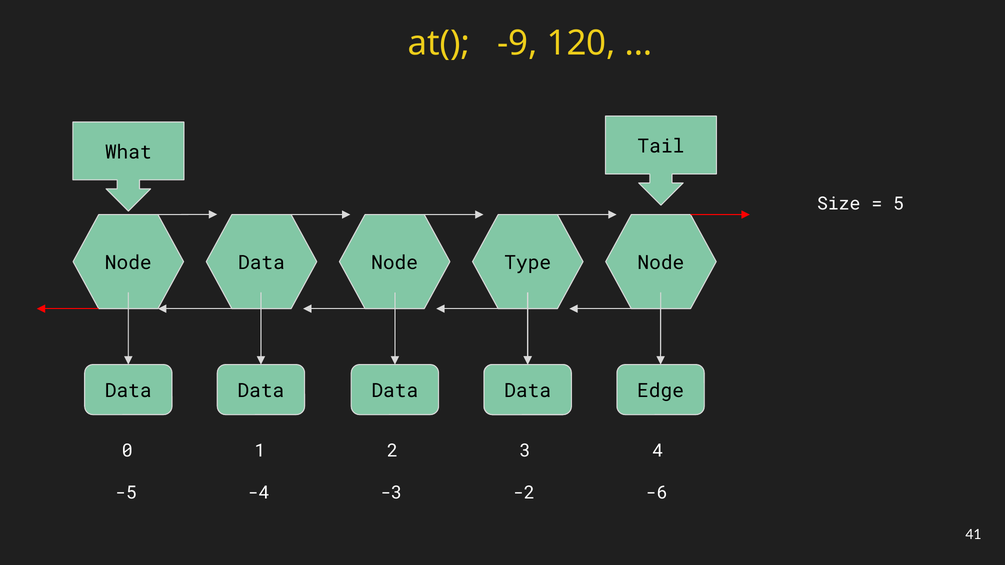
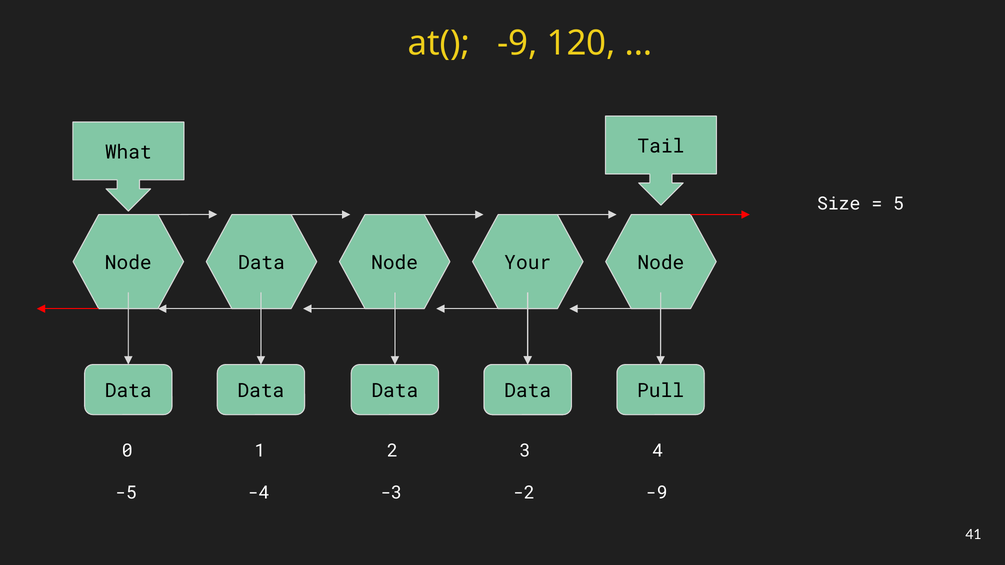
Type: Type -> Your
Edge: Edge -> Pull
-6 at (657, 493): -6 -> -9
